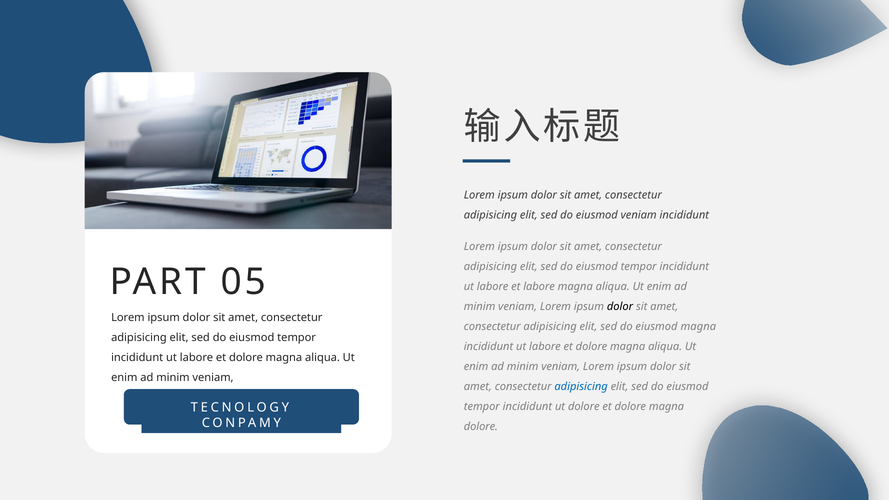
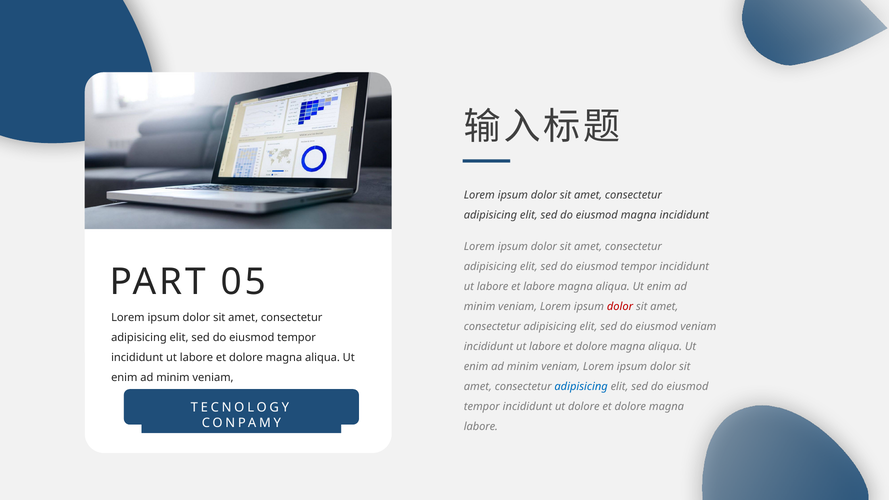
eiusmod veniam: veniam -> magna
dolor at (620, 307) colour: black -> red
eiusmod magna: magna -> veniam
dolore at (481, 427): dolore -> labore
